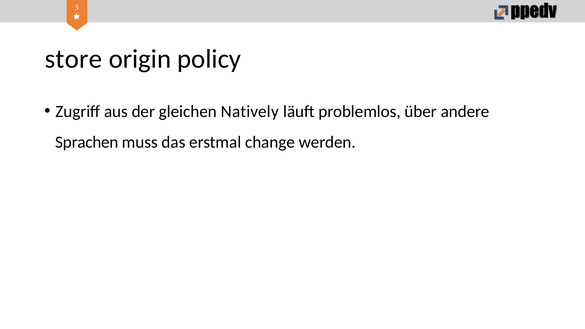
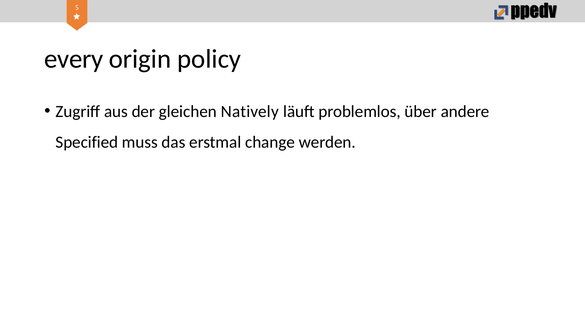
store: store -> every
Sprachen: Sprachen -> Specified
